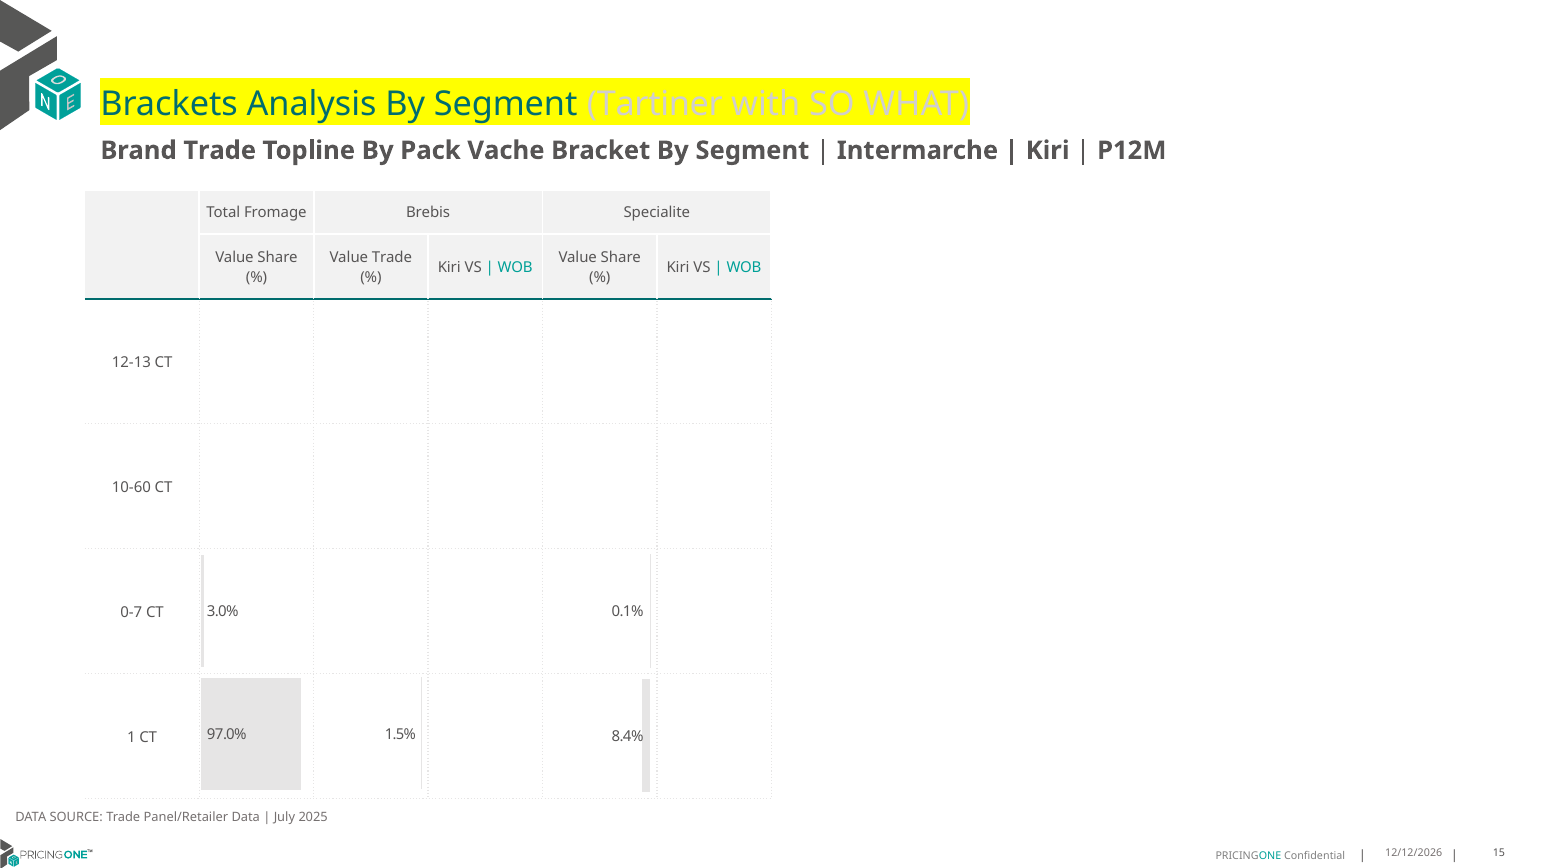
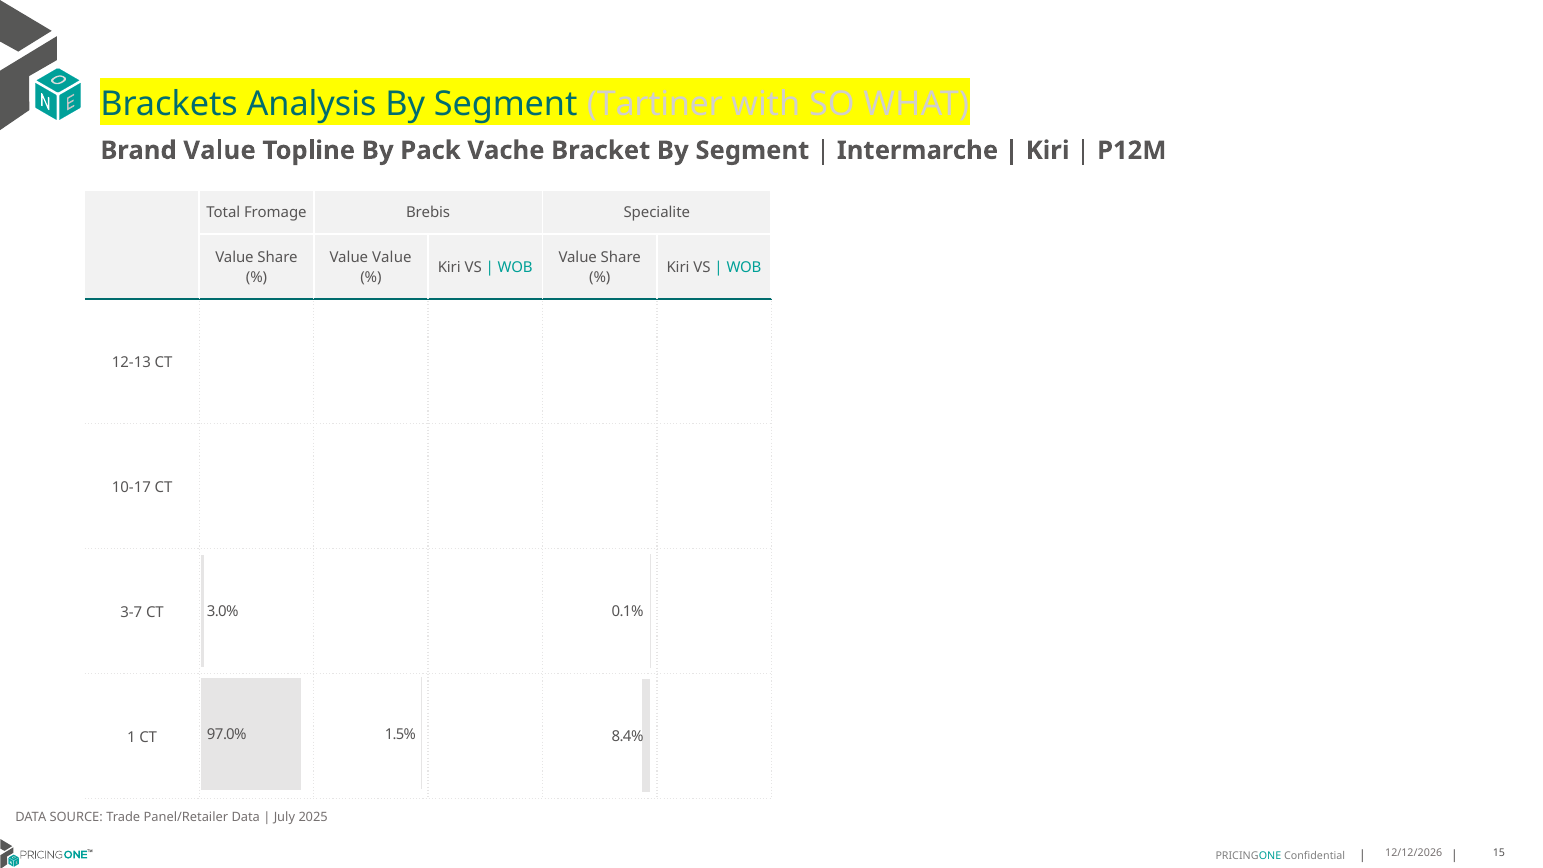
Brand Trade: Trade -> Value
Value Trade: Trade -> Value
10-60: 10-60 -> 10-17
0-7: 0-7 -> 3-7
